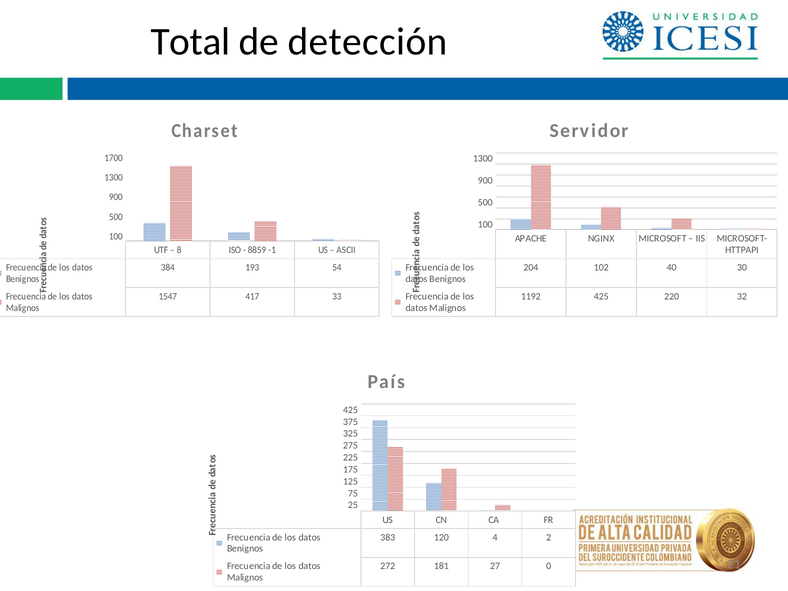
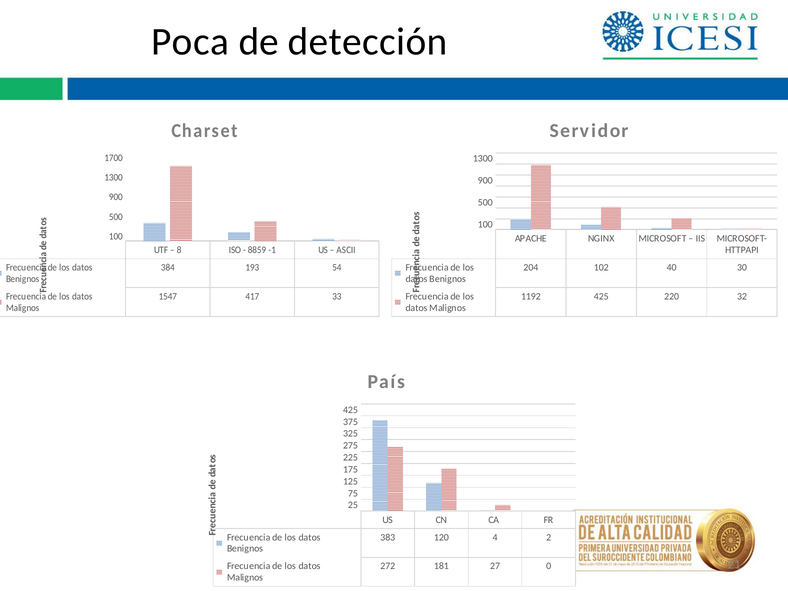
Total: Total -> Poca
